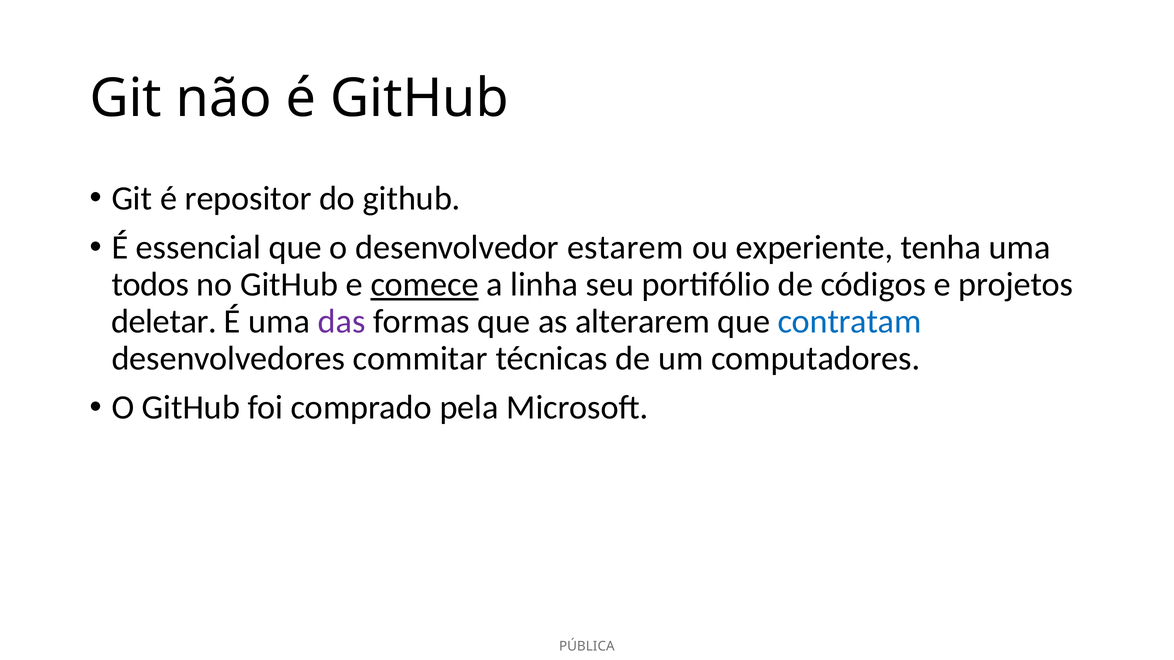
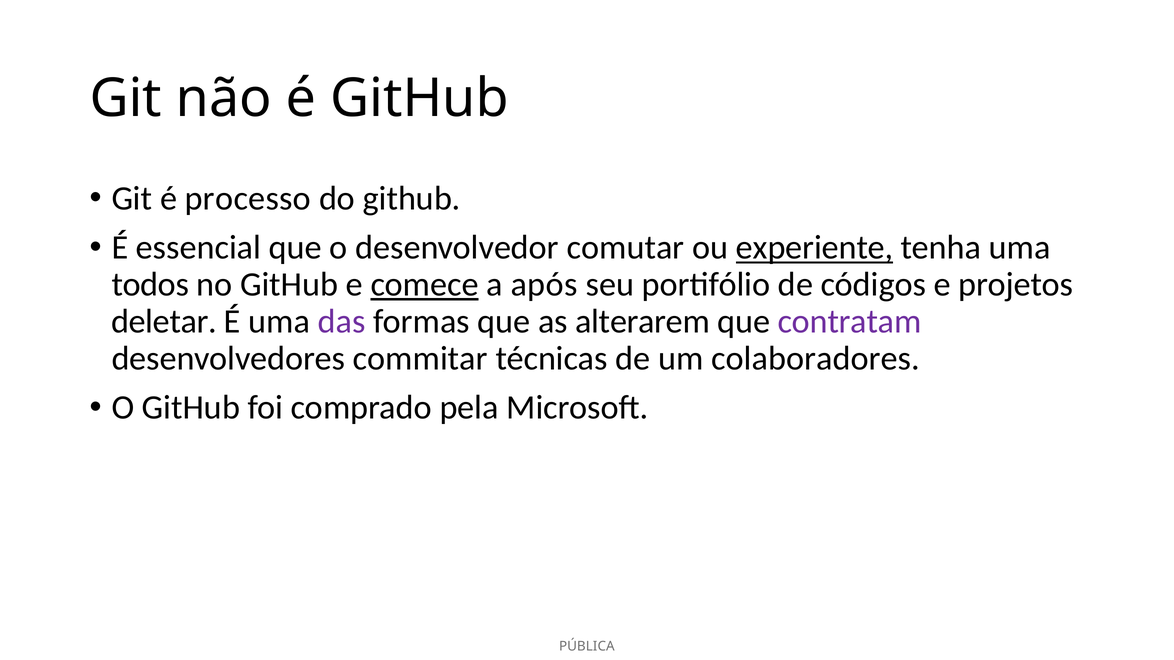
repositor: repositor -> processo
estarem: estarem -> comutar
experiente underline: none -> present
linha: linha -> após
contratam colour: blue -> purple
computadores: computadores -> colaboradores
